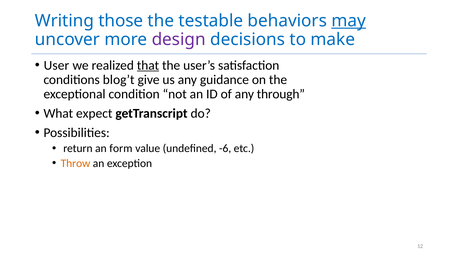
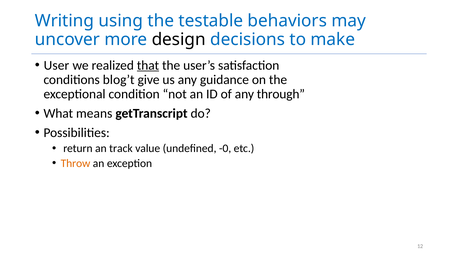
those: those -> using
may underline: present -> none
design colour: purple -> black
expect: expect -> means
form: form -> track
-6: -6 -> -0
